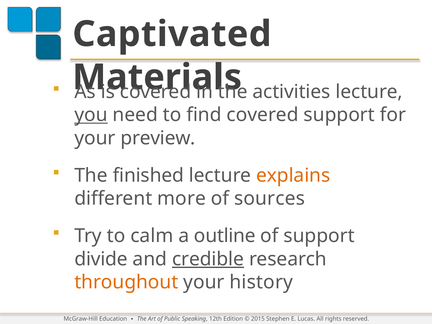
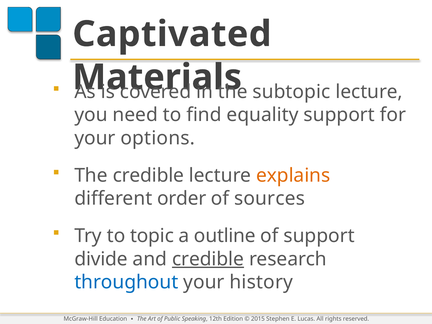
activities: activities -> subtopic
you underline: present -> none
find covered: covered -> equality
preview: preview -> options
The finished: finished -> credible
more: more -> order
calm: calm -> topic
throughout colour: orange -> blue
